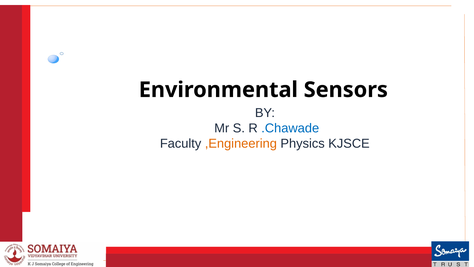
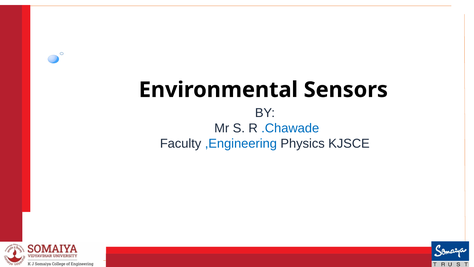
,Engineering colour: orange -> blue
